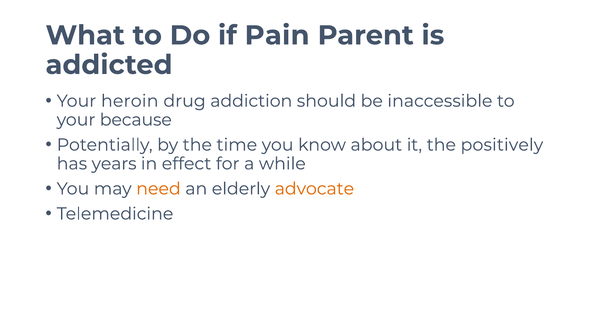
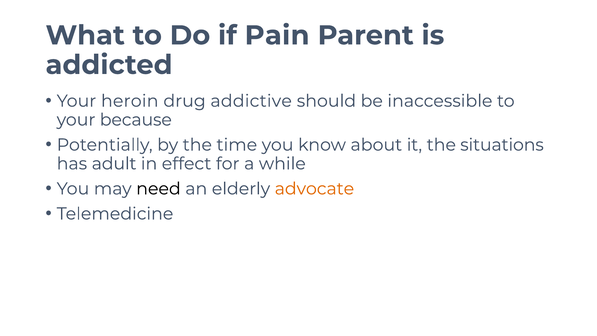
addiction: addiction -> addictive
positively: positively -> situations
years: years -> adult
need colour: orange -> black
